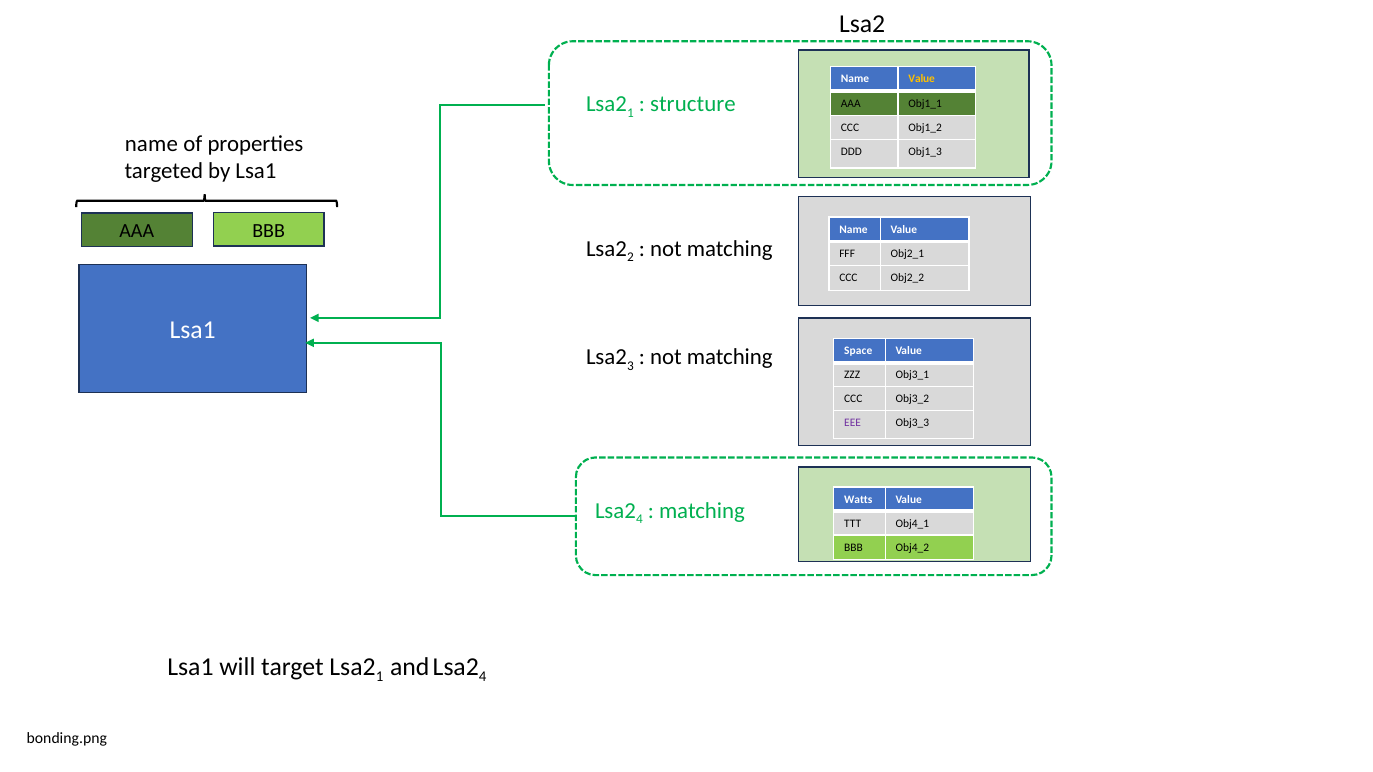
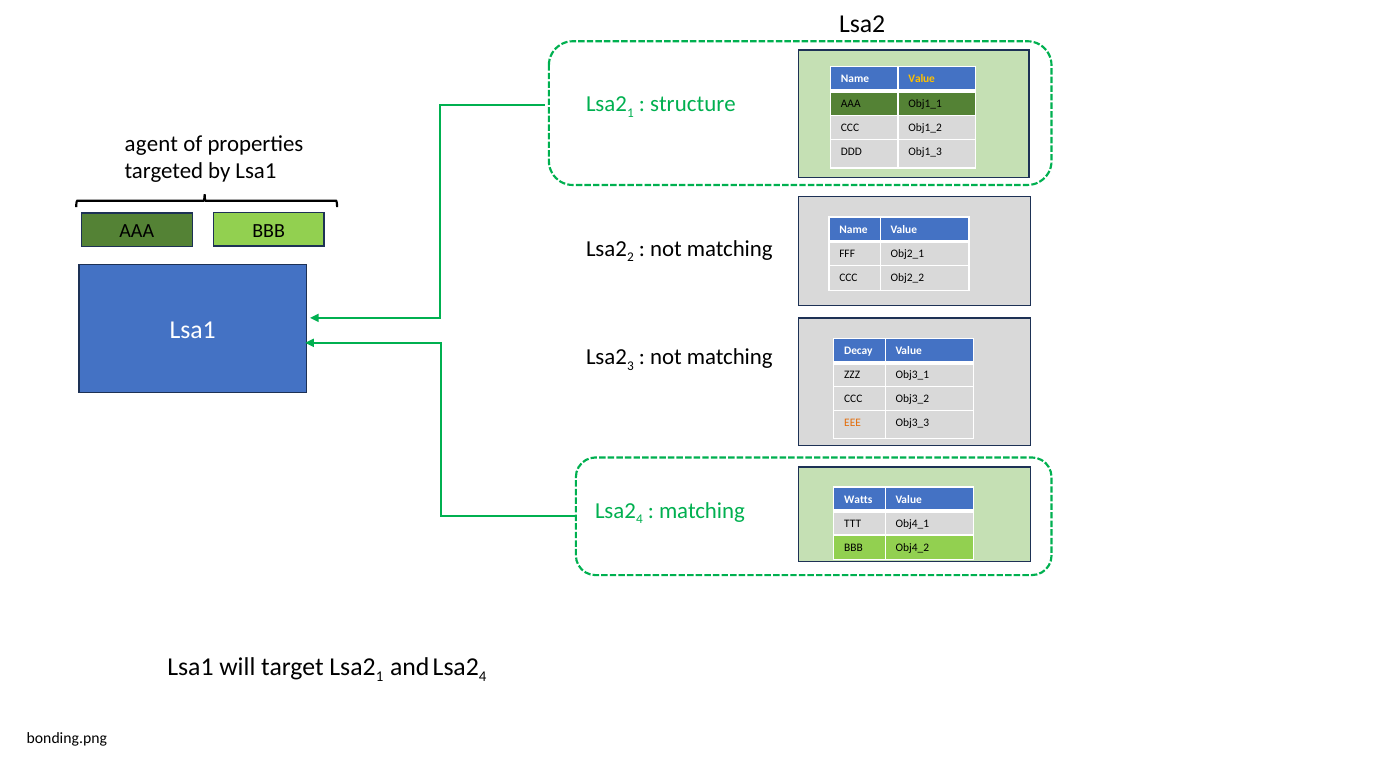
name at (151, 144): name -> agent
Space: Space -> Decay
EEE colour: purple -> orange
